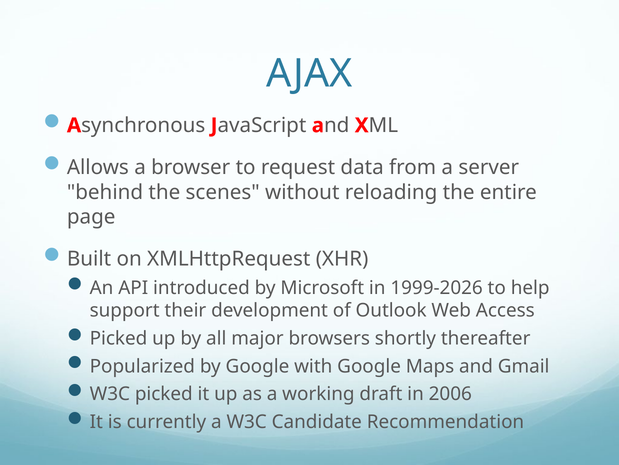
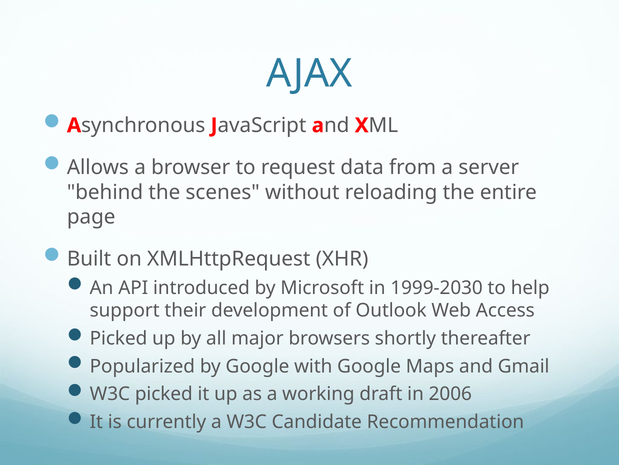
1999-2026: 1999-2026 -> 1999-2030
